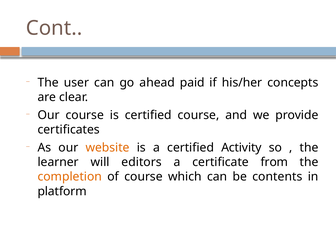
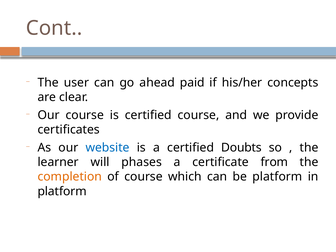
website colour: orange -> blue
Activity: Activity -> Doubts
editors: editors -> phases
be contents: contents -> platform
